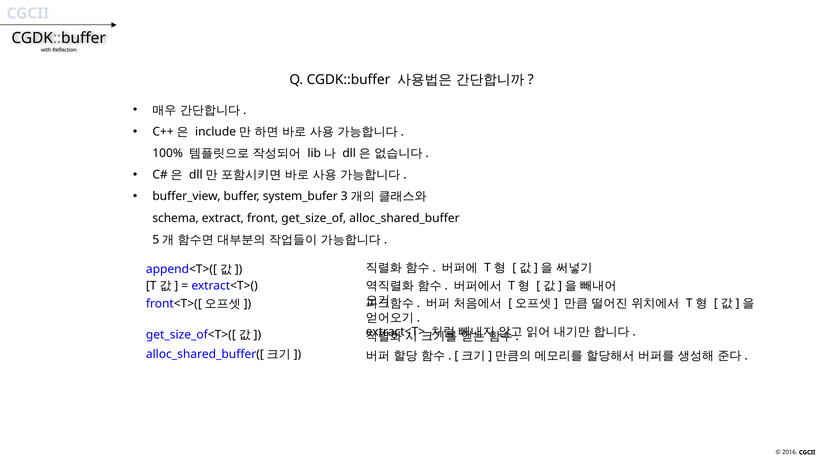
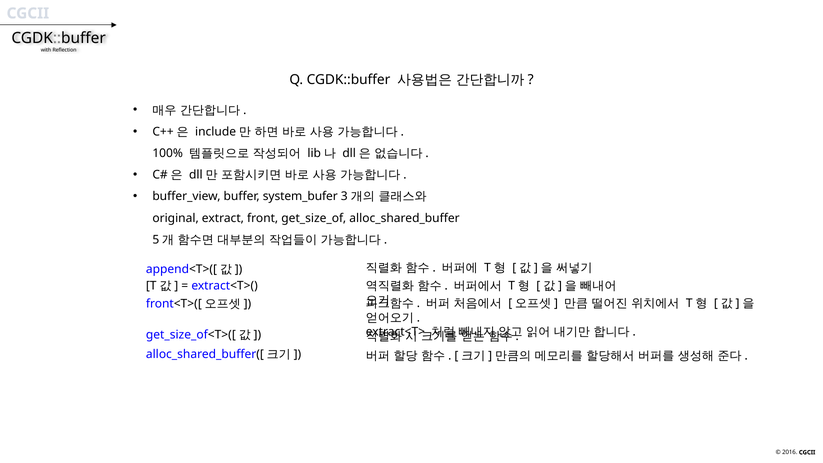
schema: schema -> original
